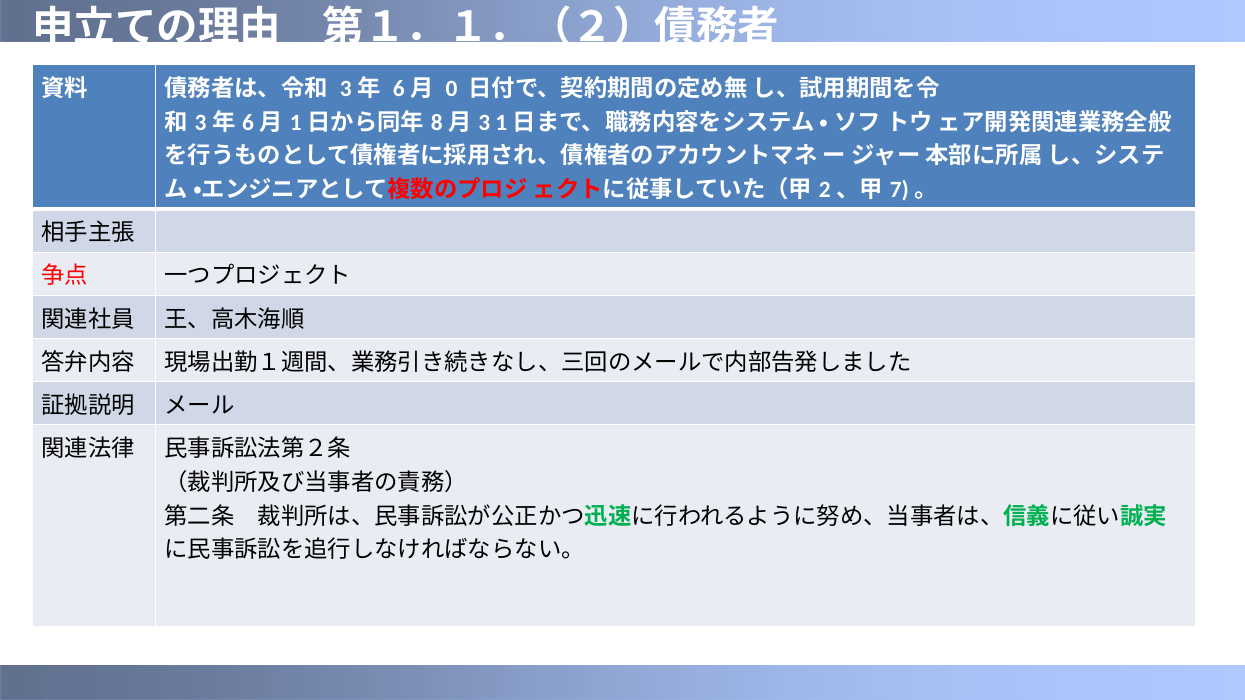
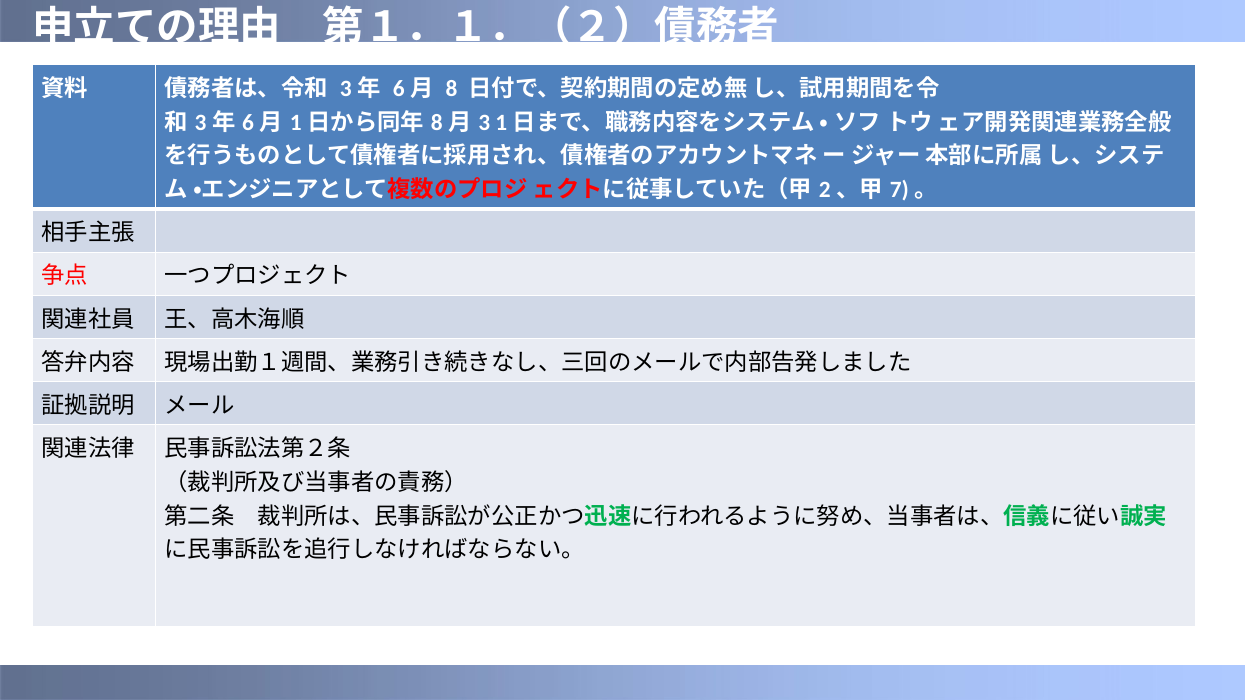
0: 0 -> 8
